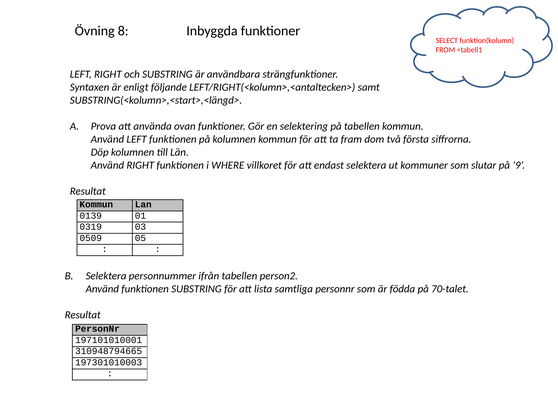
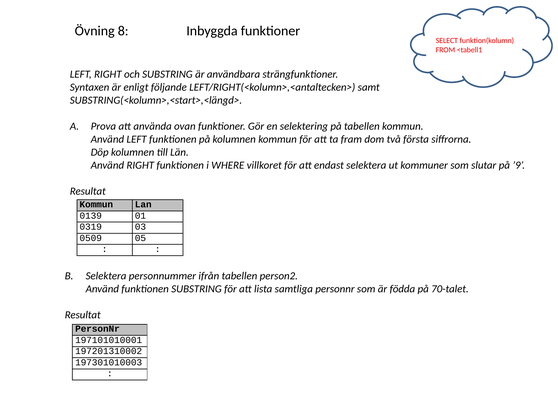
310948794665: 310948794665 -> 197201310002
